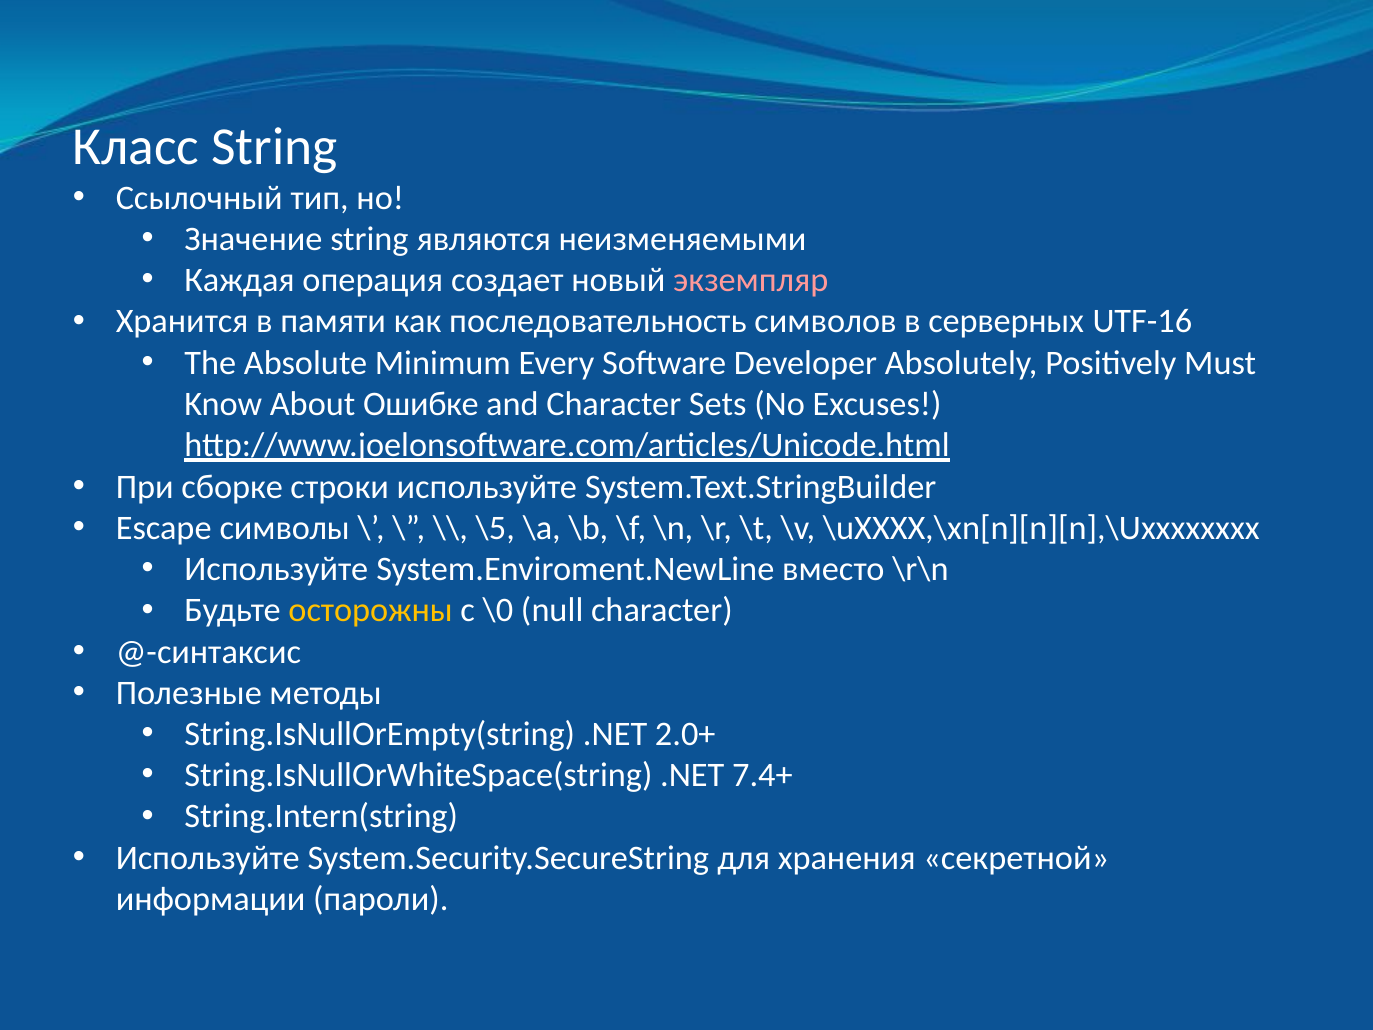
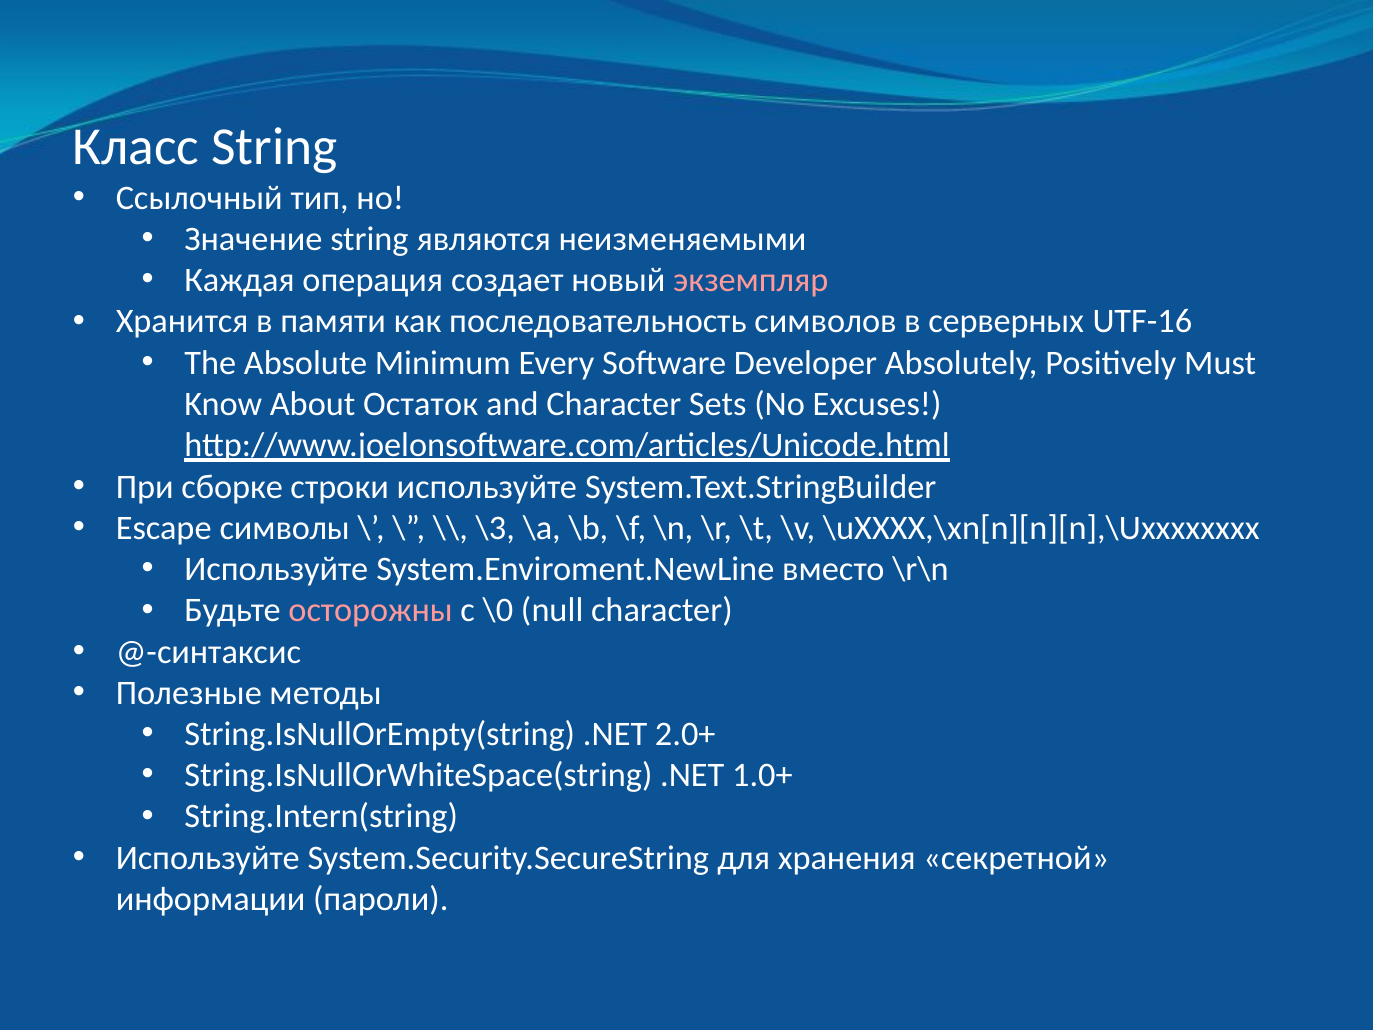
Ошибке: Ошибке -> Остаток
\5: \5 -> \3
осторожны colour: yellow -> pink
7.4+: 7.4+ -> 1.0+
